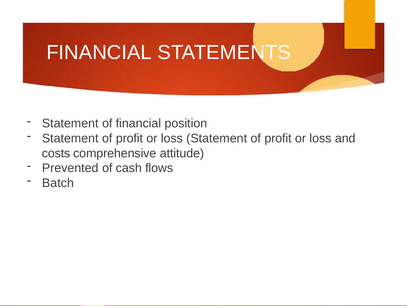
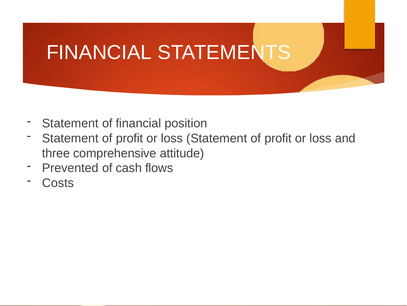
costs: costs -> three
Batch: Batch -> Costs
